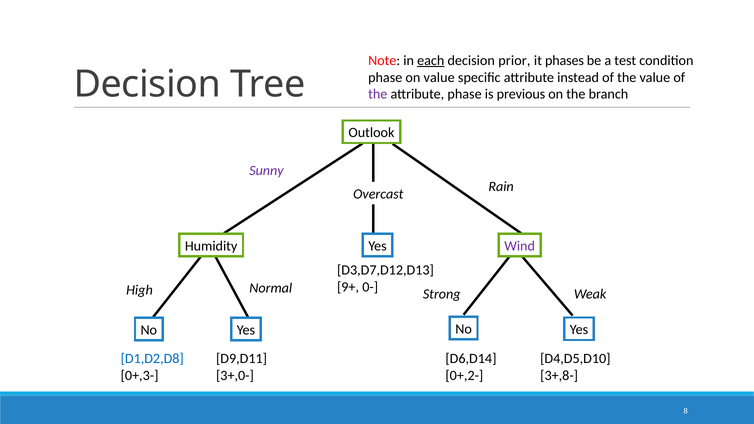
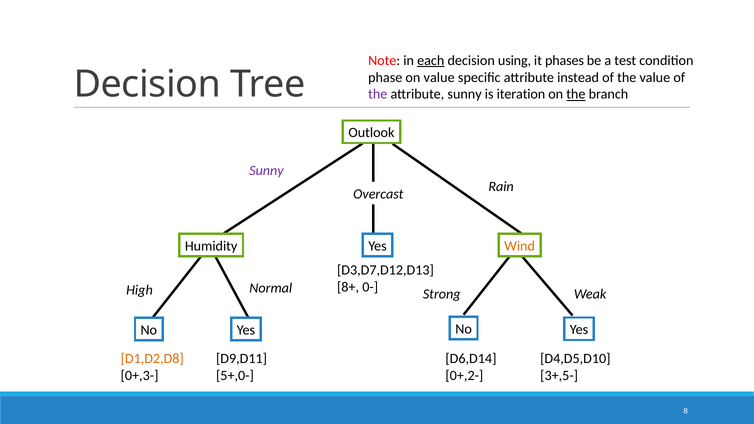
prior: prior -> using
attribute phase: phase -> sunny
previous: previous -> iteration
the at (576, 94) underline: none -> present
Wind colour: purple -> orange
9+: 9+ -> 8+
D1,D2,D8 colour: blue -> orange
3+,0-: 3+,0- -> 5+,0-
3+,8-: 3+,8- -> 3+,5-
